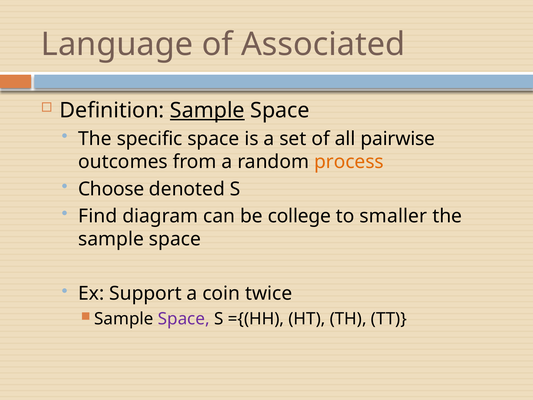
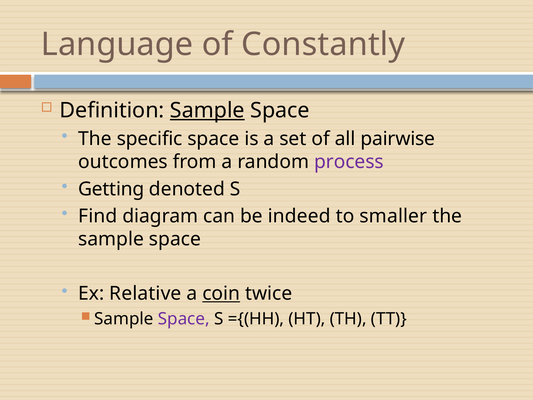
Associated: Associated -> Constantly
process colour: orange -> purple
Choose: Choose -> Getting
college: college -> indeed
Support: Support -> Relative
coin underline: none -> present
